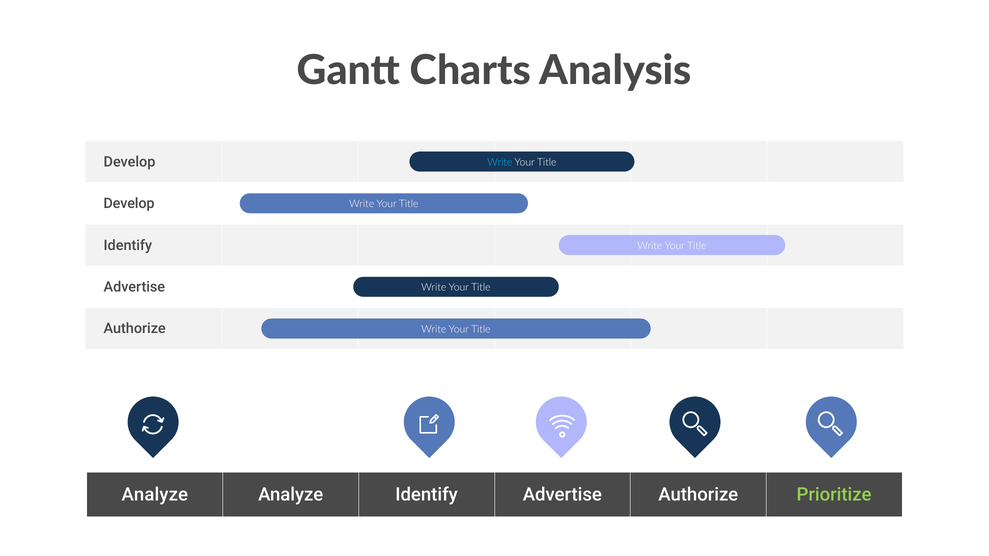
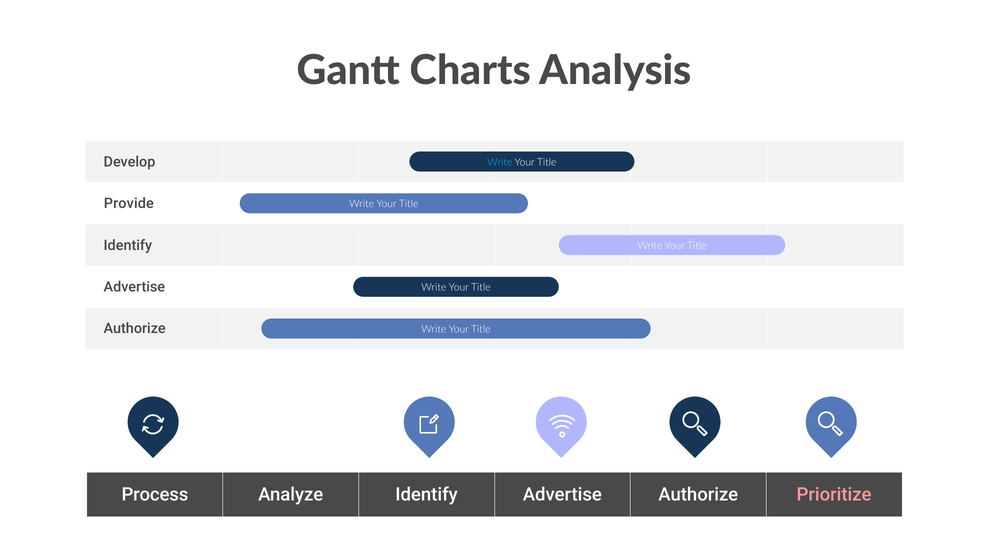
Develop at (129, 204): Develop -> Provide
Analyze at (155, 495): Analyze -> Process
Prioritize colour: light green -> pink
